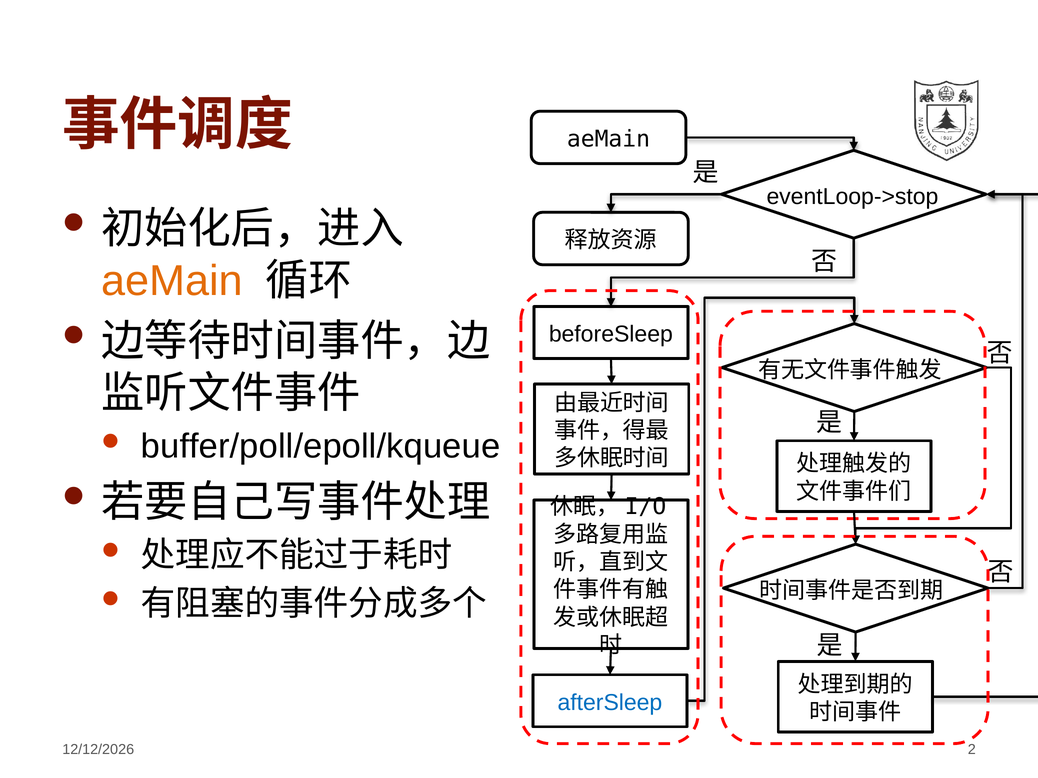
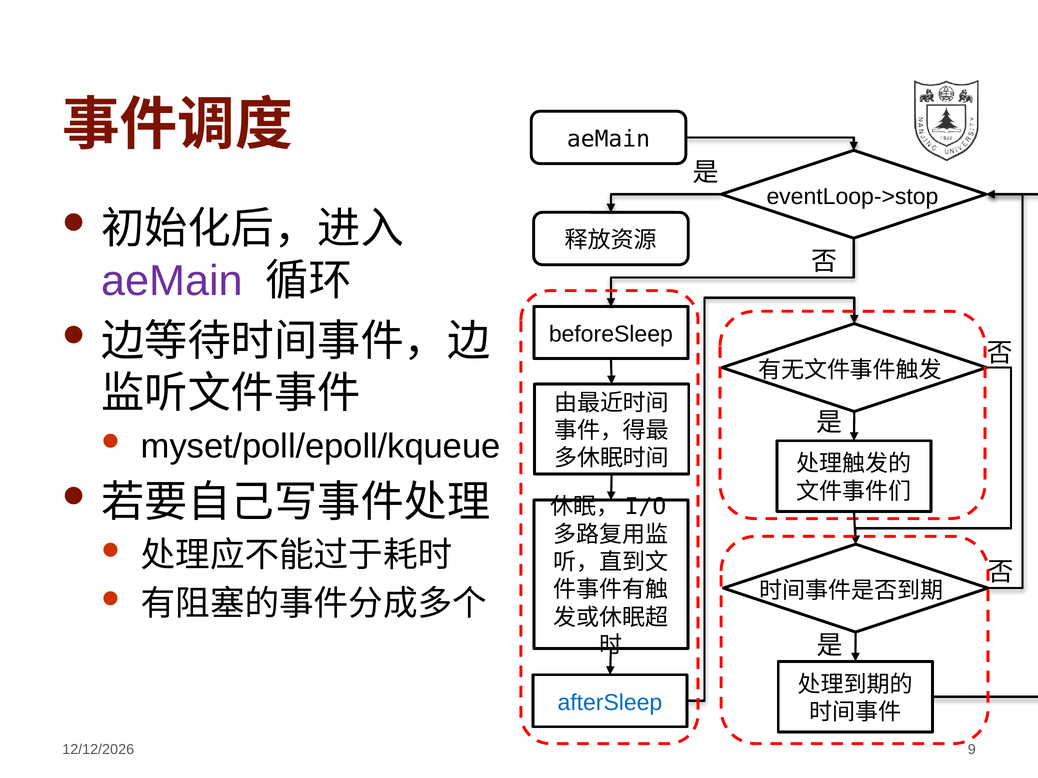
aeMain at (172, 281) colour: orange -> purple
buffer/poll/epoll/kqueue: buffer/poll/epoll/kqueue -> myset/poll/epoll/kqueue
2: 2 -> 9
